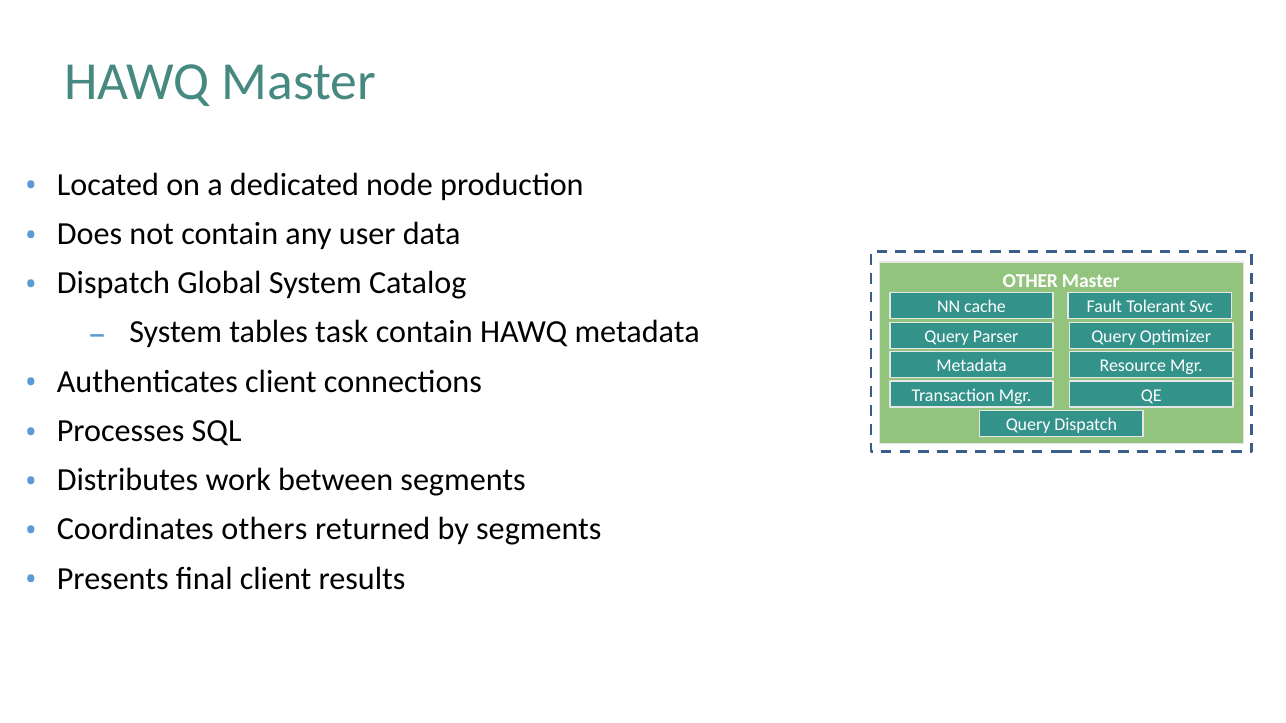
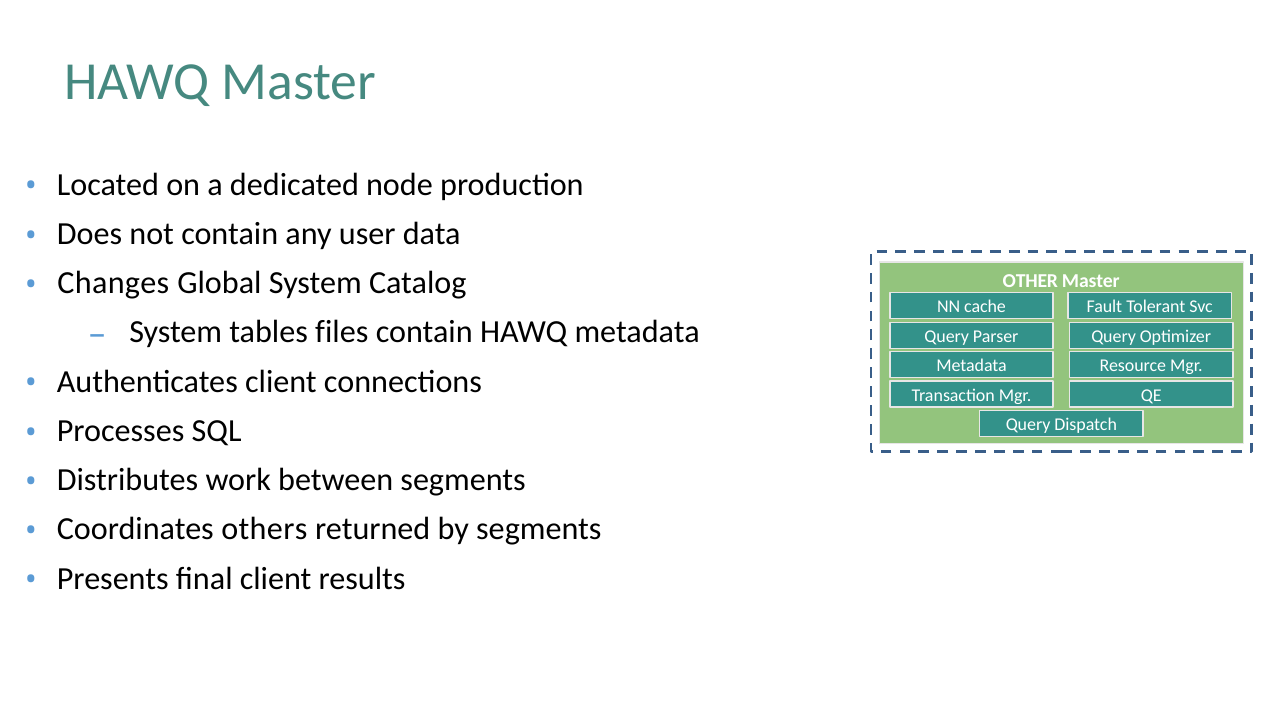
Dispatch at (113, 283): Dispatch -> Changes
task: task -> files
